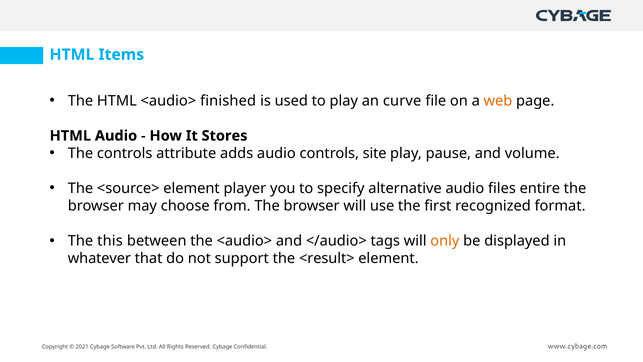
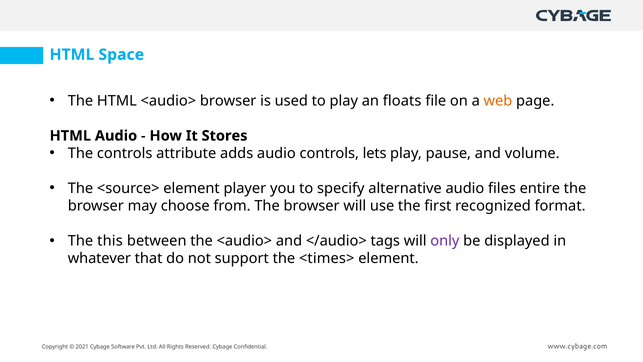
Items: Items -> Space
<audio> finished: finished -> browser
curve: curve -> floats
site: site -> lets
only colour: orange -> purple
<result>: <result> -> <times>
